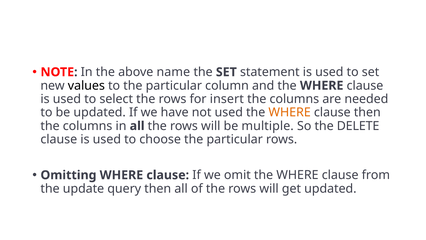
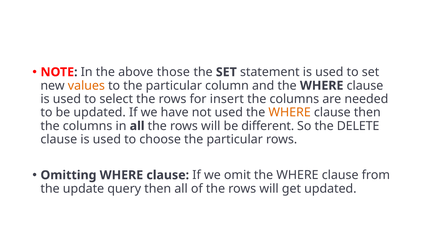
name: name -> those
values colour: black -> orange
multiple: multiple -> different
